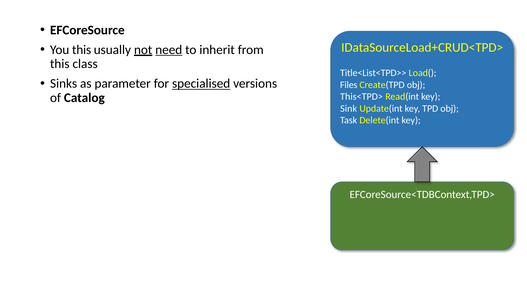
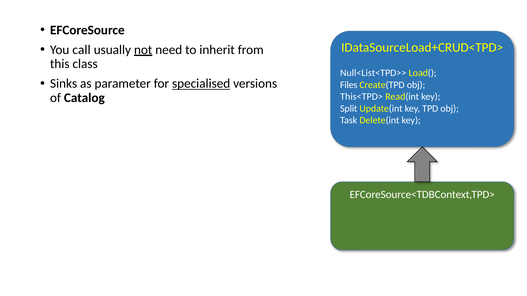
You this: this -> call
need underline: present -> none
Title<List<TPD>>: Title<List<TPD>> -> Null<List<TPD>>
Sink: Sink -> Split
